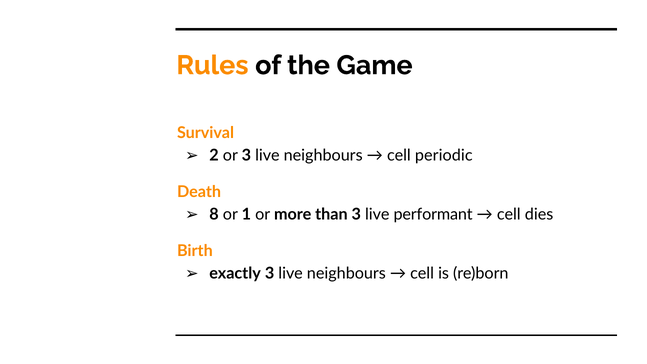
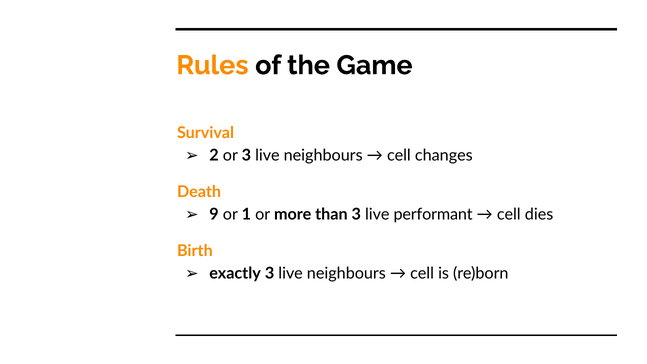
periodic: periodic -> changes
8: 8 -> 9
